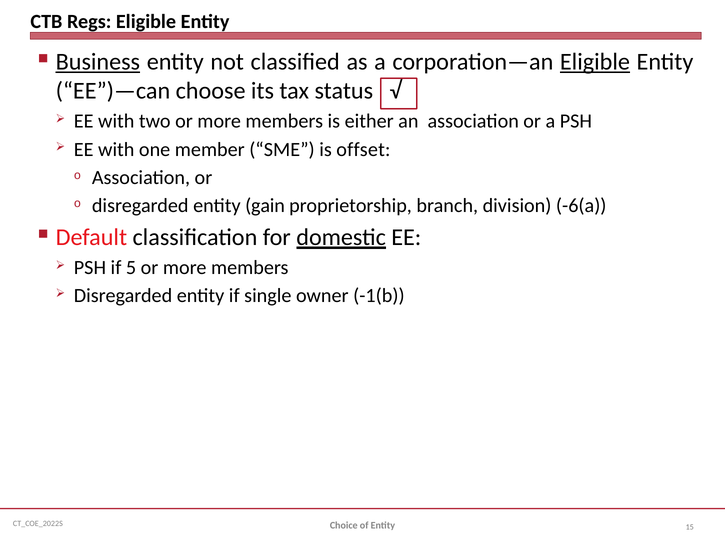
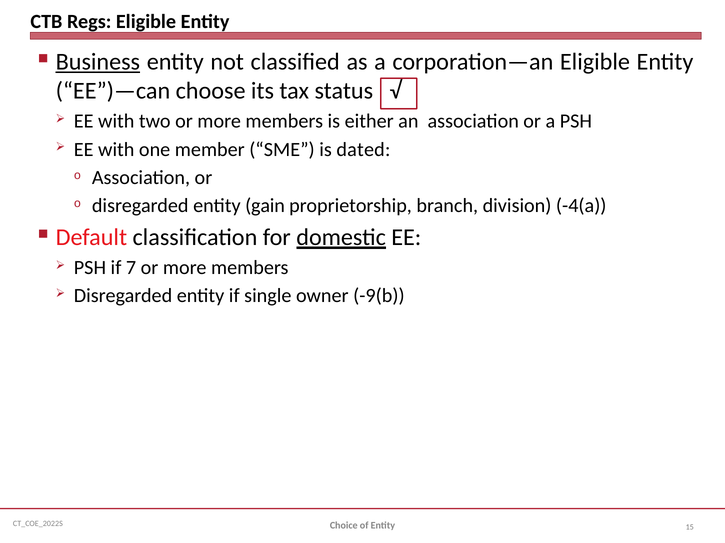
Eligible at (595, 62) underline: present -> none
offset: offset -> dated
-6(a: -6(a -> -4(a
5: 5 -> 7
-1(b: -1(b -> -9(b
